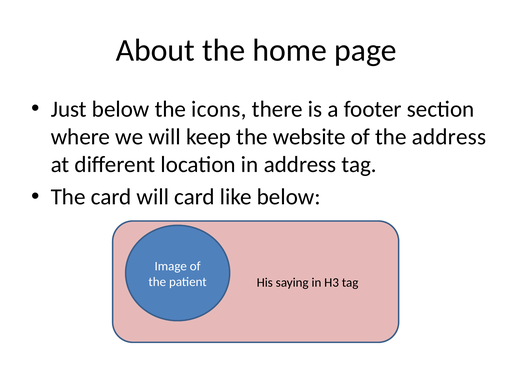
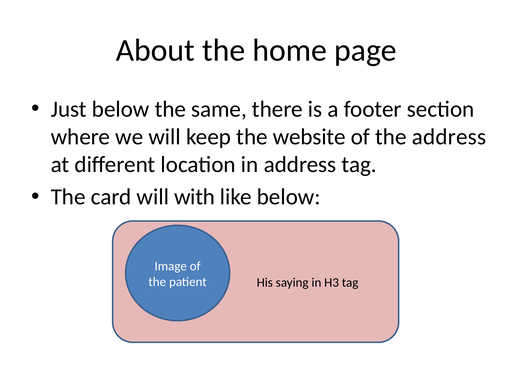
icons: icons -> same
will card: card -> with
